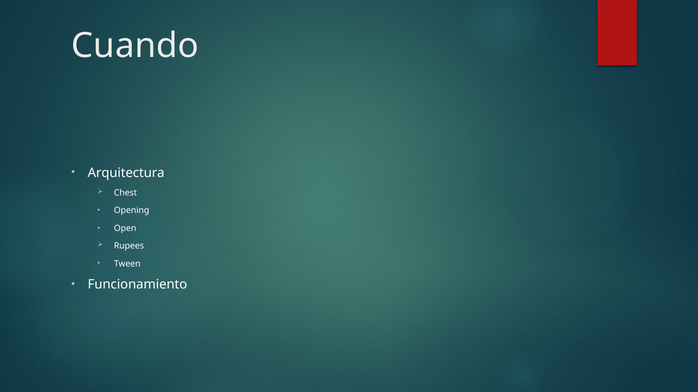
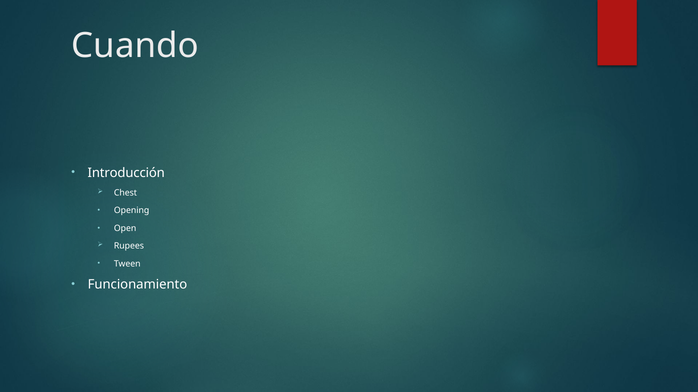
Arquitectura: Arquitectura -> Introducción
